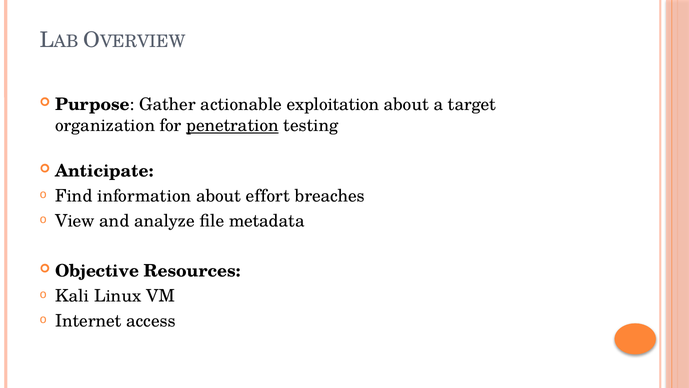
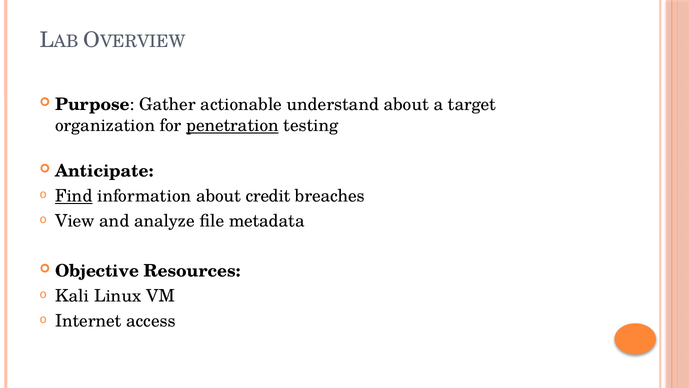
exploitation: exploitation -> understand
Find underline: none -> present
effort: effort -> credit
